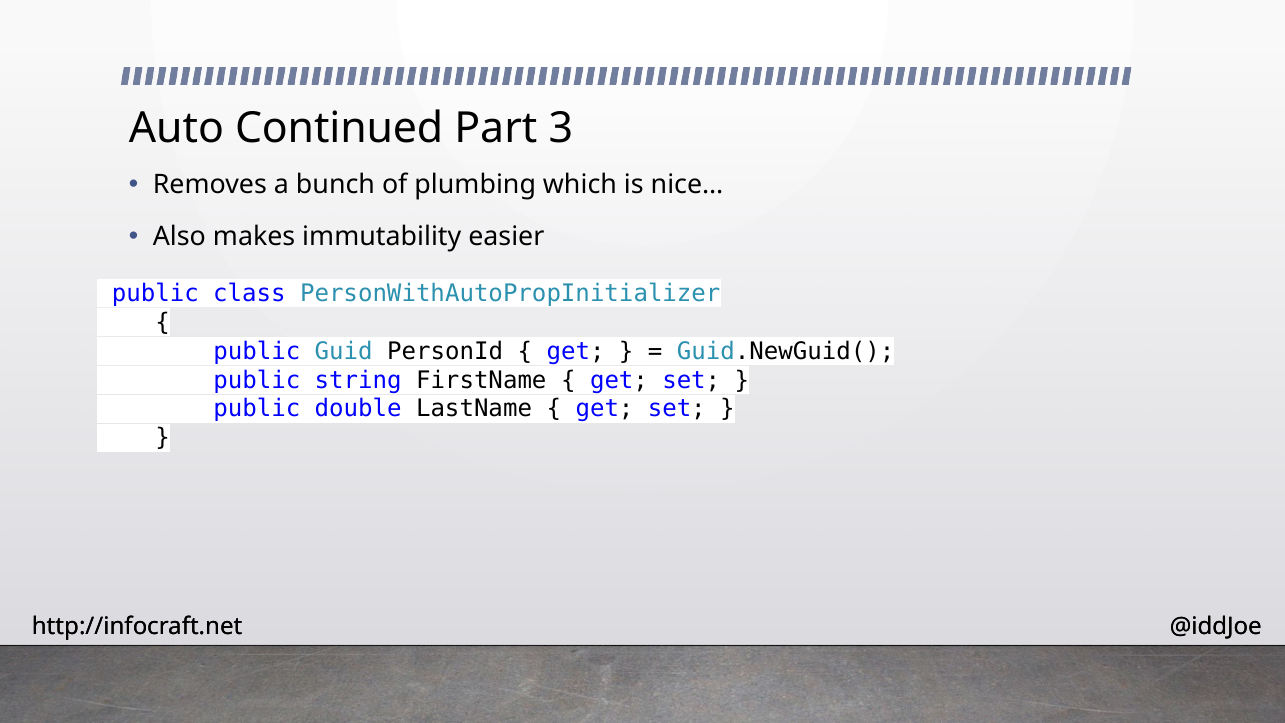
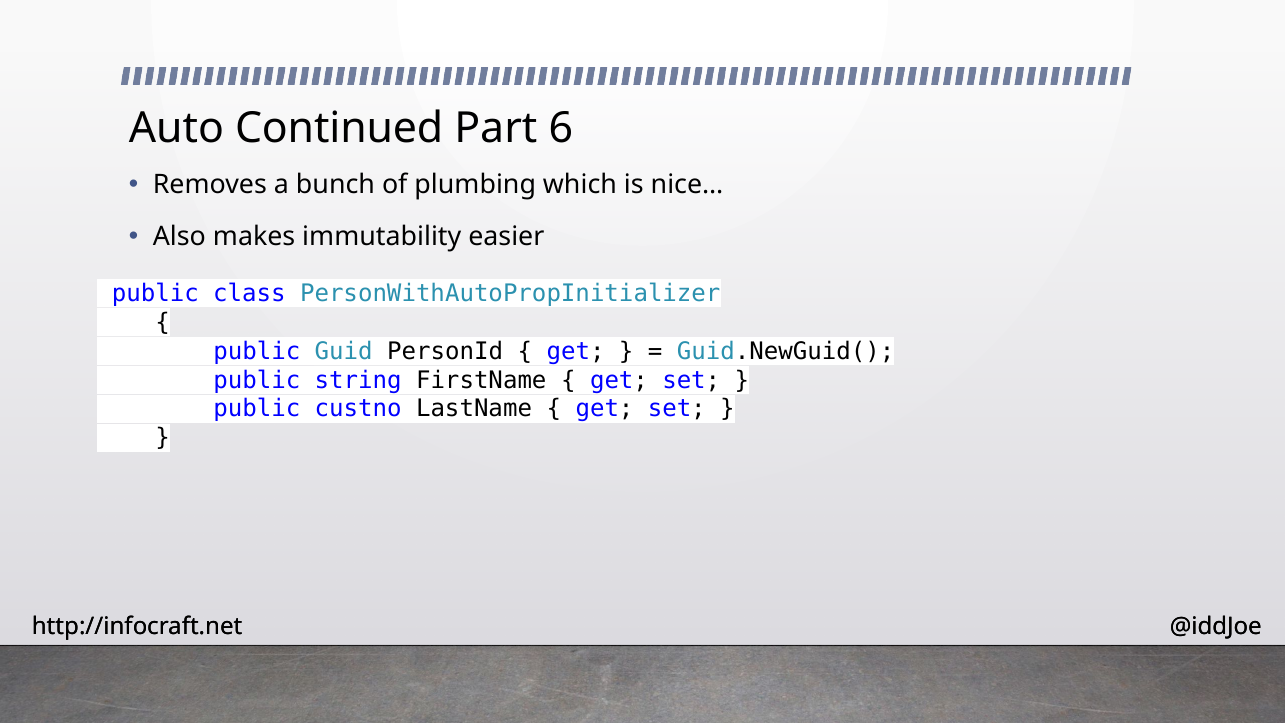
3: 3 -> 6
double: double -> custno
